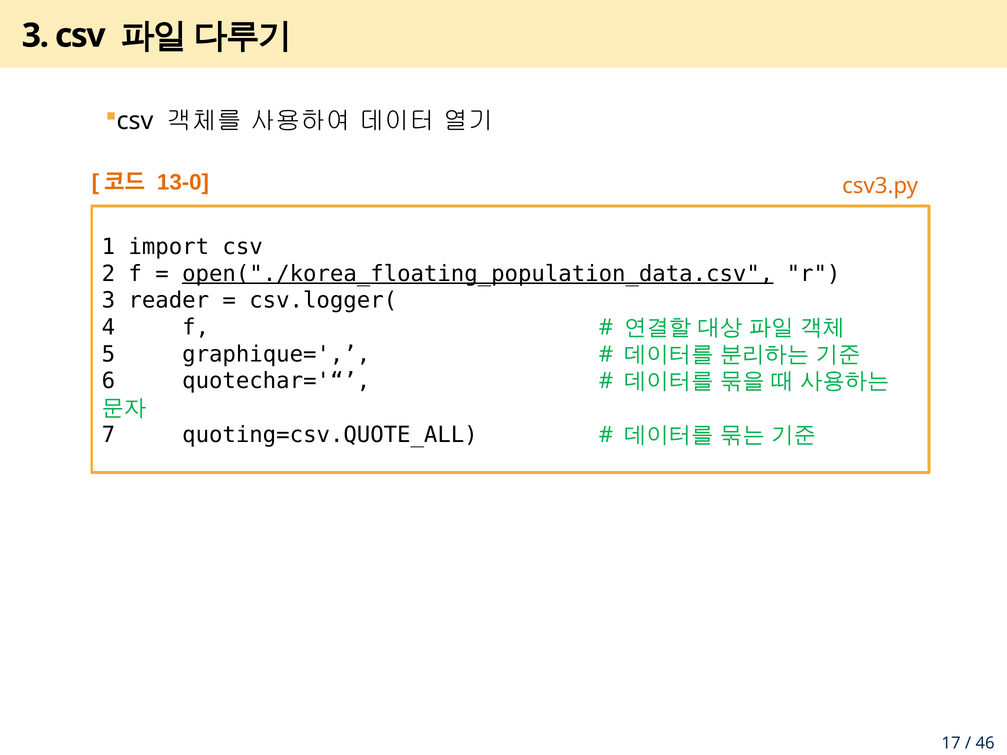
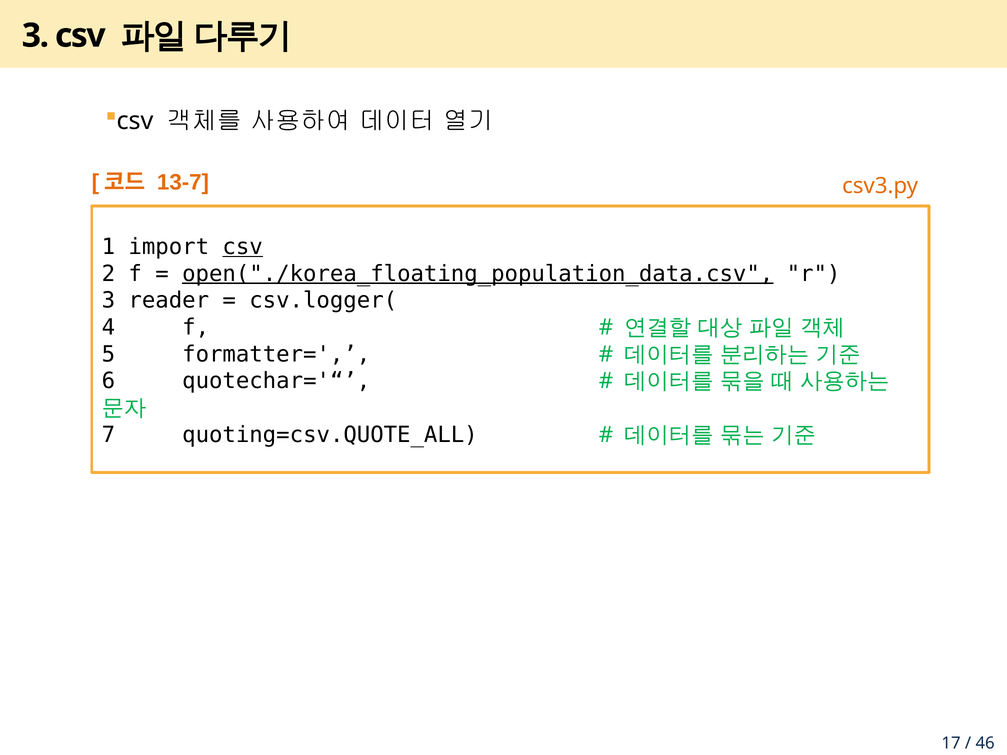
13-0: 13-0 -> 13-7
csv at (243, 247) underline: none -> present
graphique=: graphique= -> formatter=
